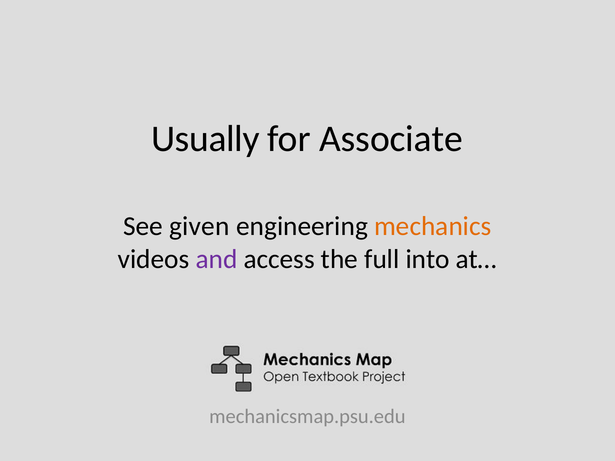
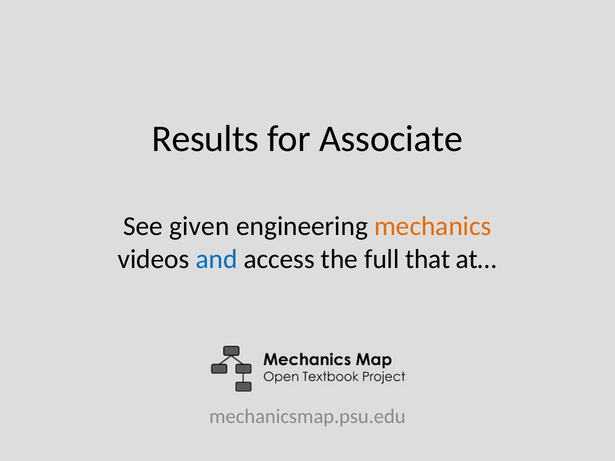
Usually: Usually -> Results
and colour: purple -> blue
into: into -> that
